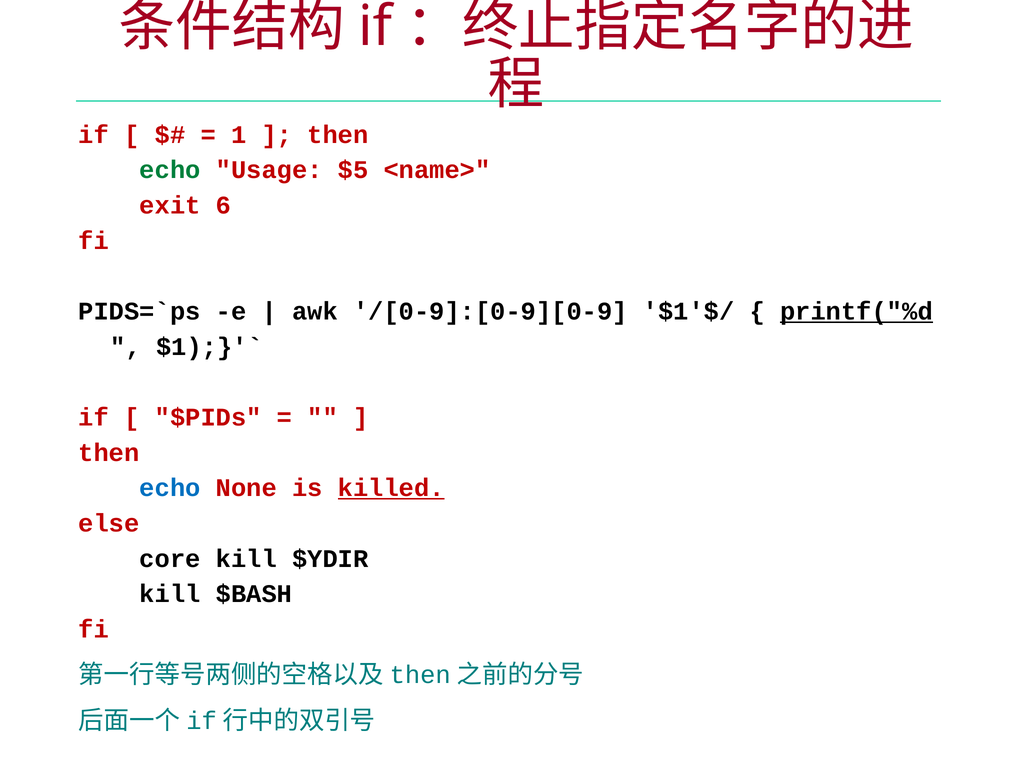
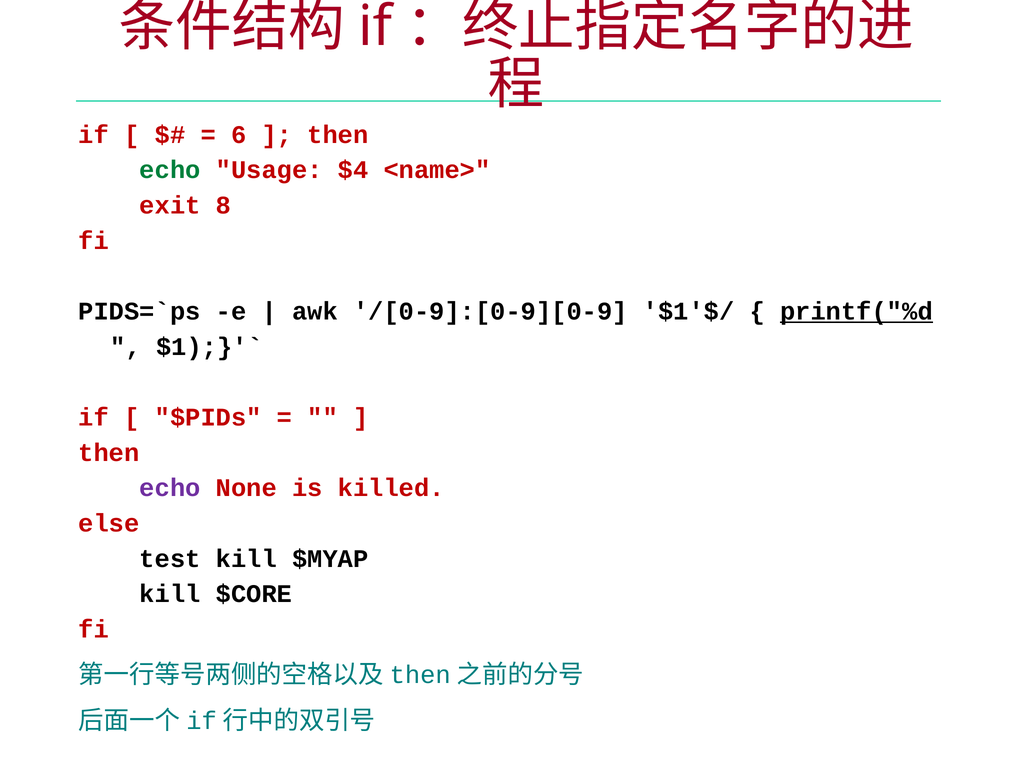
1: 1 -> 6
$5: $5 -> $4
6: 6 -> 8
echo at (170, 488) colour: blue -> purple
killed underline: present -> none
core: core -> test
$YDIR: $YDIR -> $MYAP
$BASH: $BASH -> $CORE
